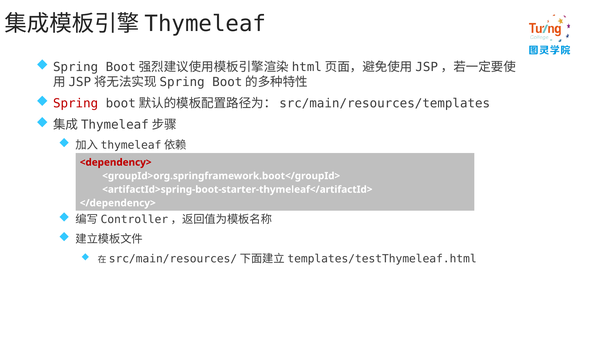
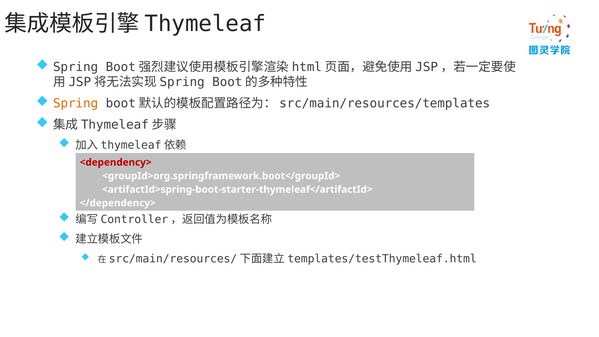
Spring at (76, 103) colour: red -> orange
